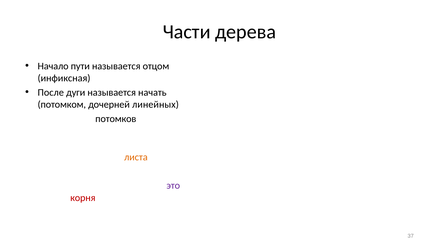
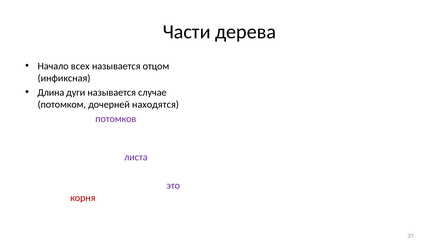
Начало пути: пути -> всех
После at (51, 92): После -> Длина
начать: начать -> случае
линейных: линейных -> находятся
потомков colour: black -> purple
листа colour: orange -> purple
